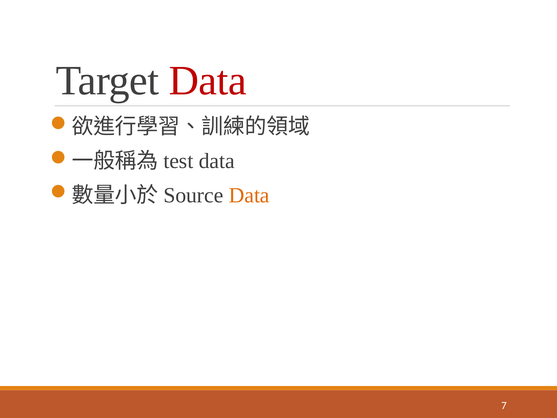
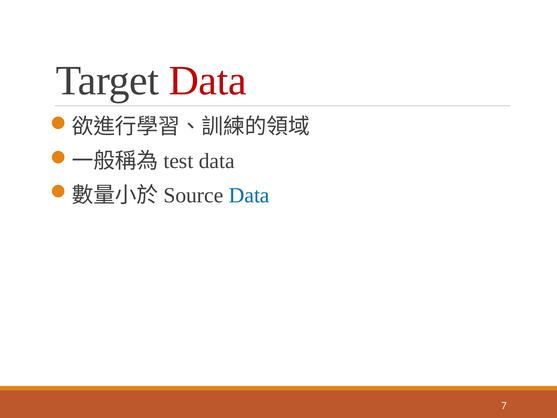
Data at (249, 195) colour: orange -> blue
